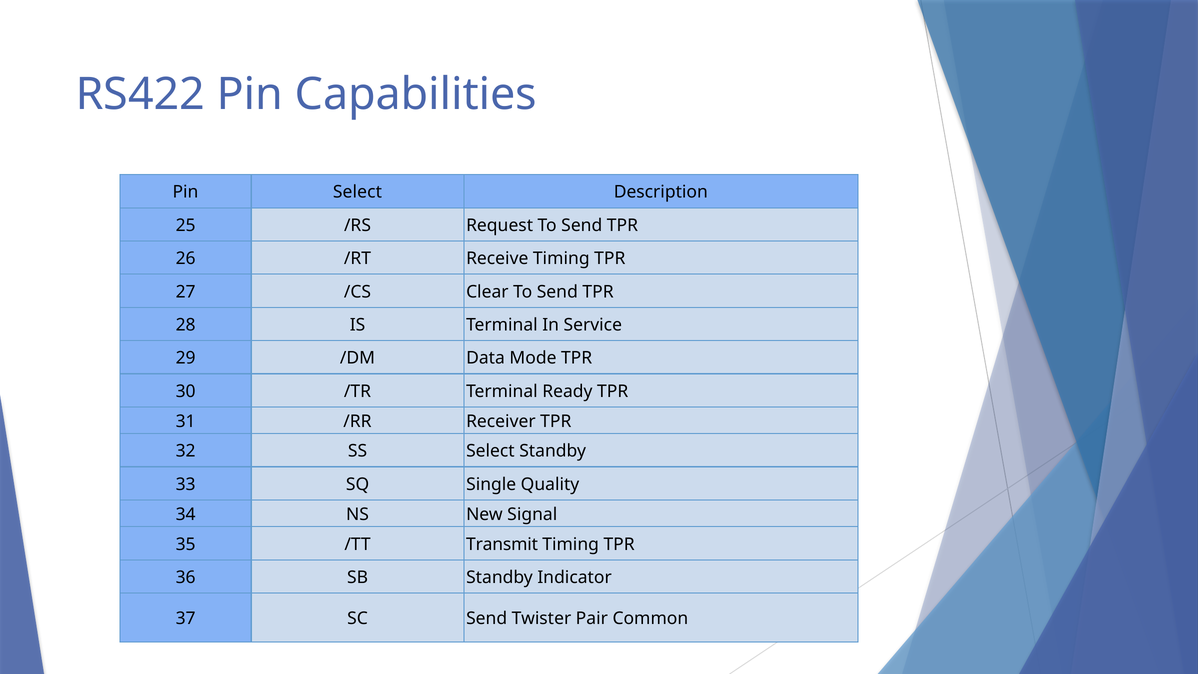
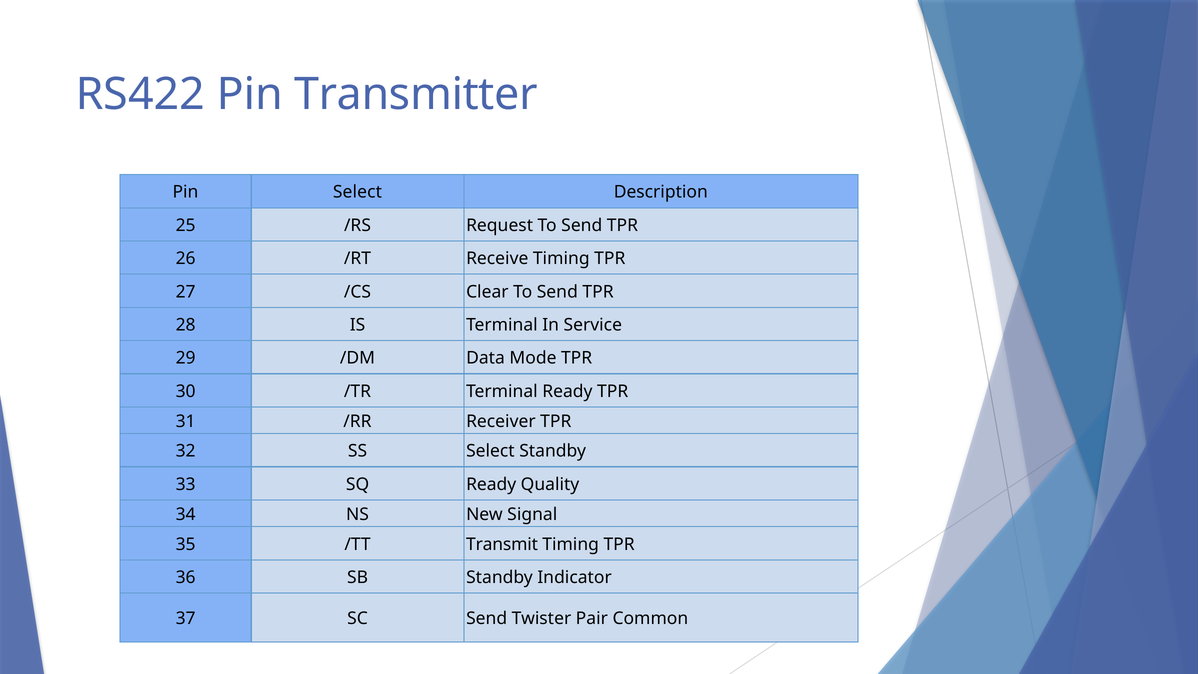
Capabilities: Capabilities -> Transmitter
SQ Single: Single -> Ready
